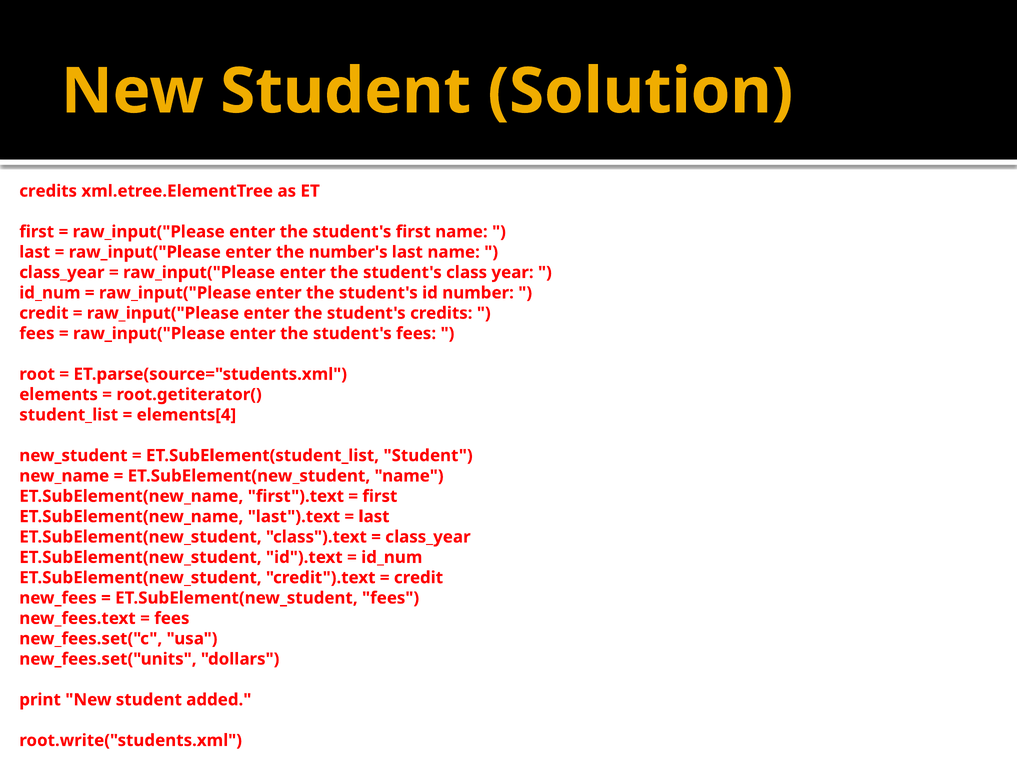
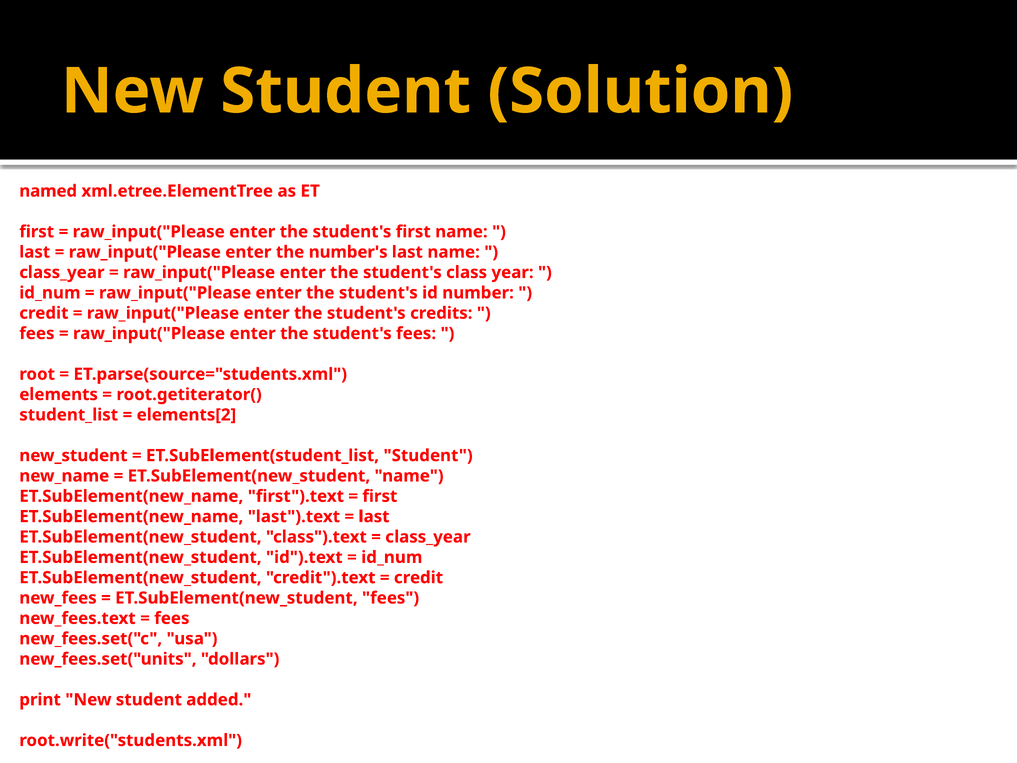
credits at (48, 191): credits -> named
elements[4: elements[4 -> elements[2
